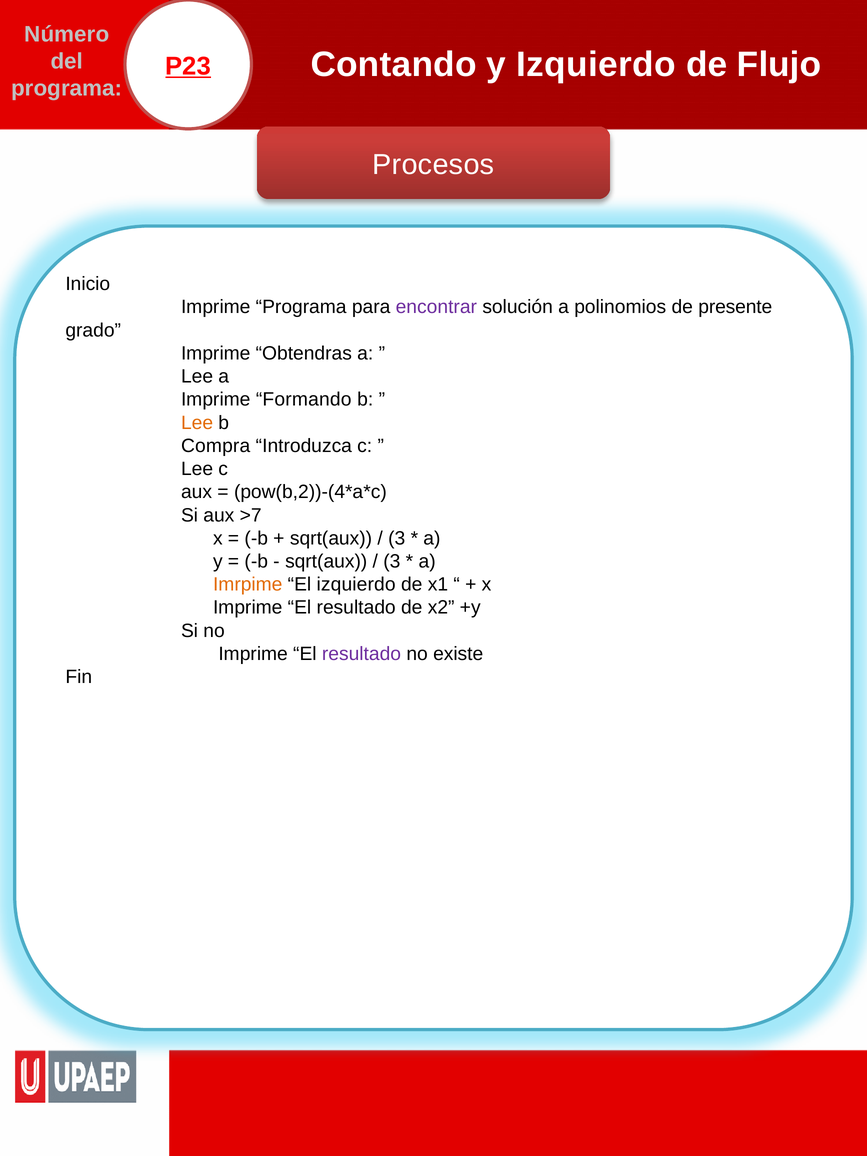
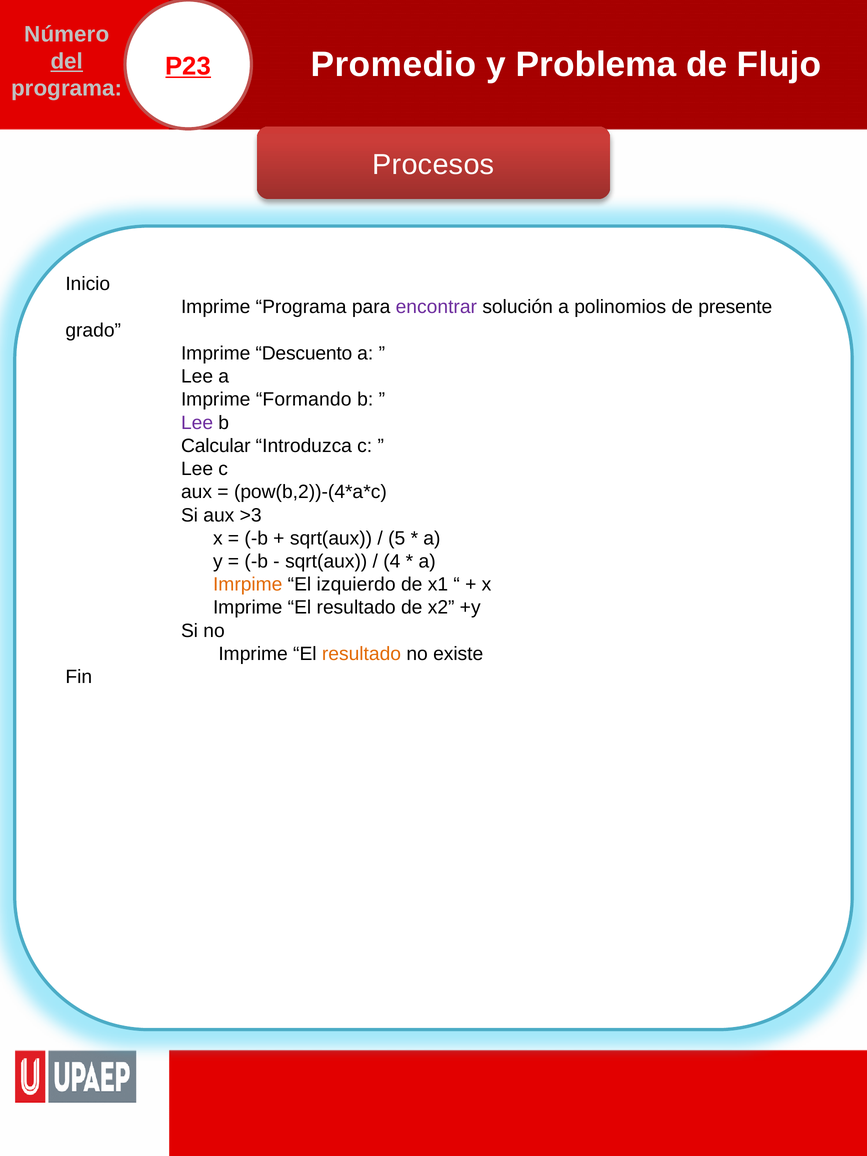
Contando: Contando -> Promedio
y Izquierdo: Izquierdo -> Problema
del underline: none -> present
Obtendras: Obtendras -> Descuento
Lee at (197, 423) colour: orange -> purple
Compra: Compra -> Calcular
>7: >7 -> >3
3 at (397, 538): 3 -> 5
3 at (392, 561): 3 -> 4
resultado at (361, 654) colour: purple -> orange
